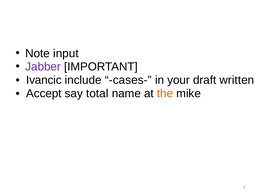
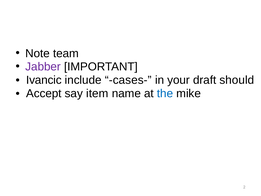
input: input -> team
written: written -> should
total: total -> item
the colour: orange -> blue
